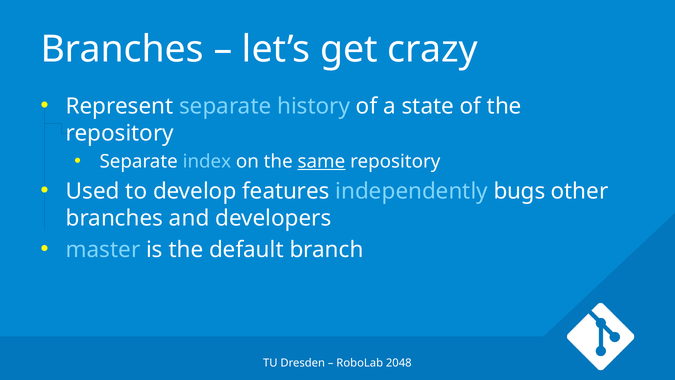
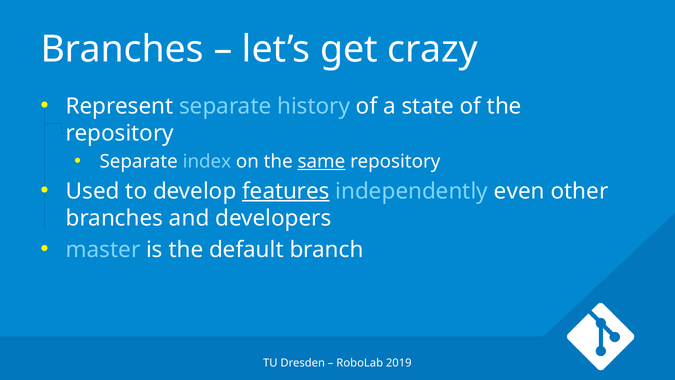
features underline: none -> present
bugs: bugs -> even
2048: 2048 -> 2019
